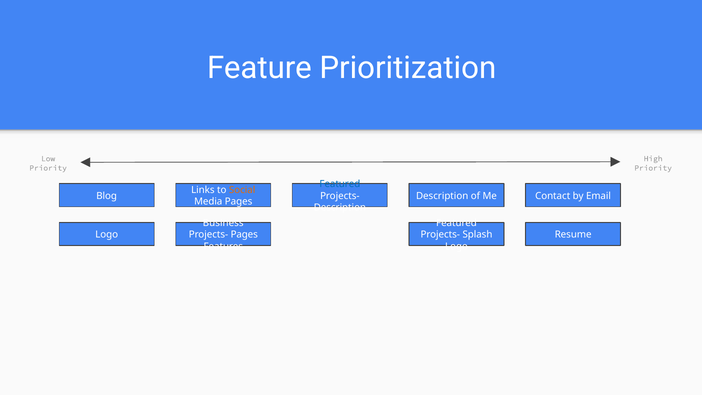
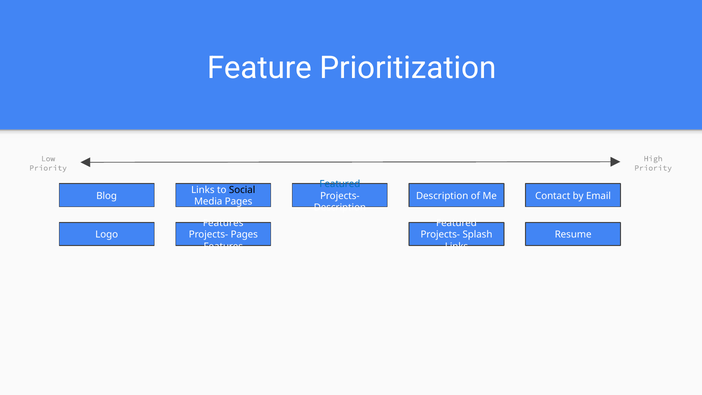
Social colour: orange -> black
Business at (223, 223): Business -> Features
Logo at (456, 246): Logo -> Links
